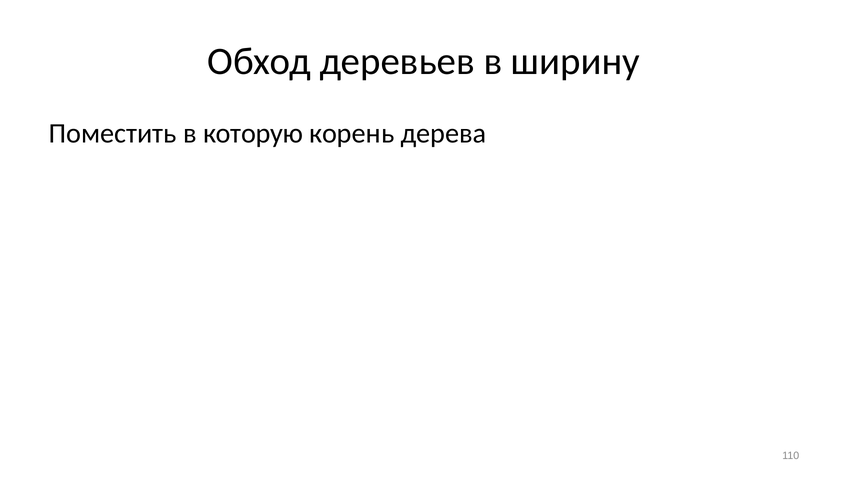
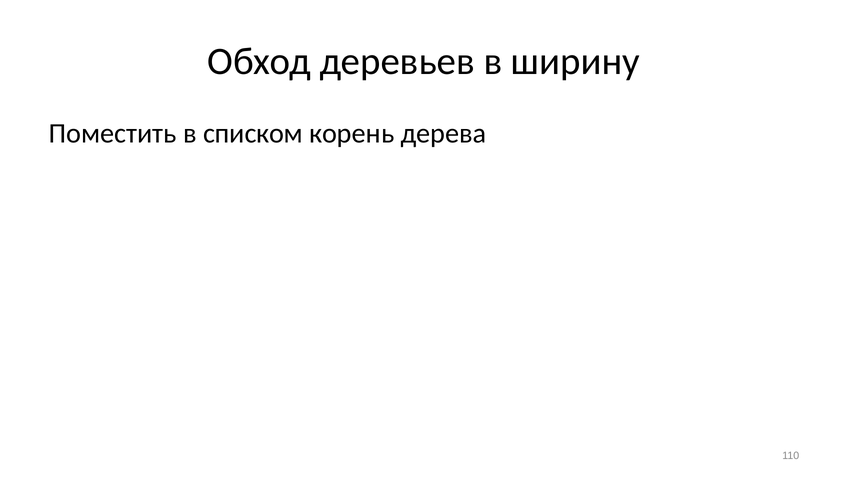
которую: которую -> списком
